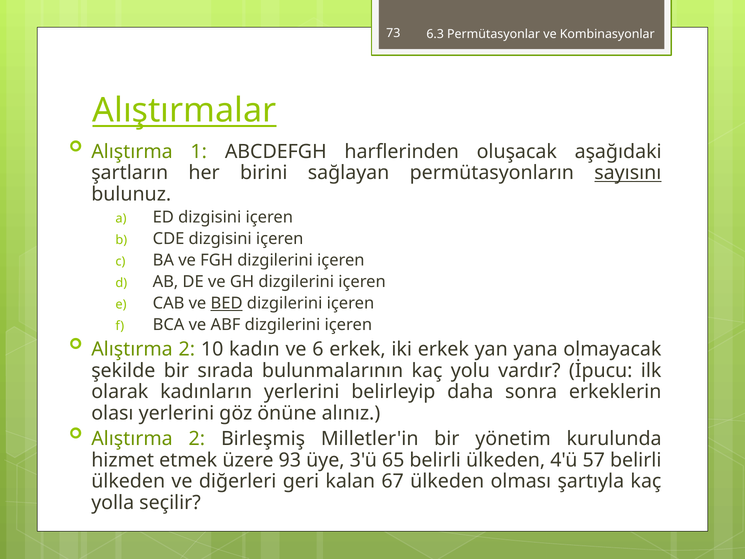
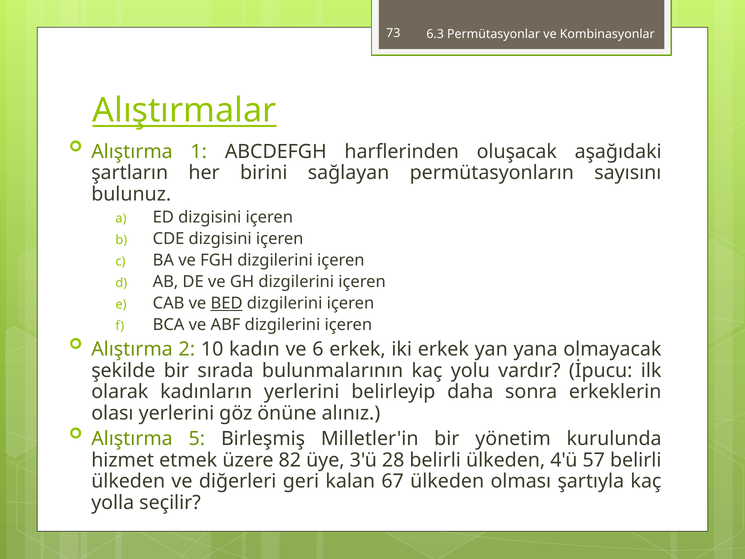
sayısını underline: present -> none
2 at (197, 439): 2 -> 5
93: 93 -> 82
65: 65 -> 28
